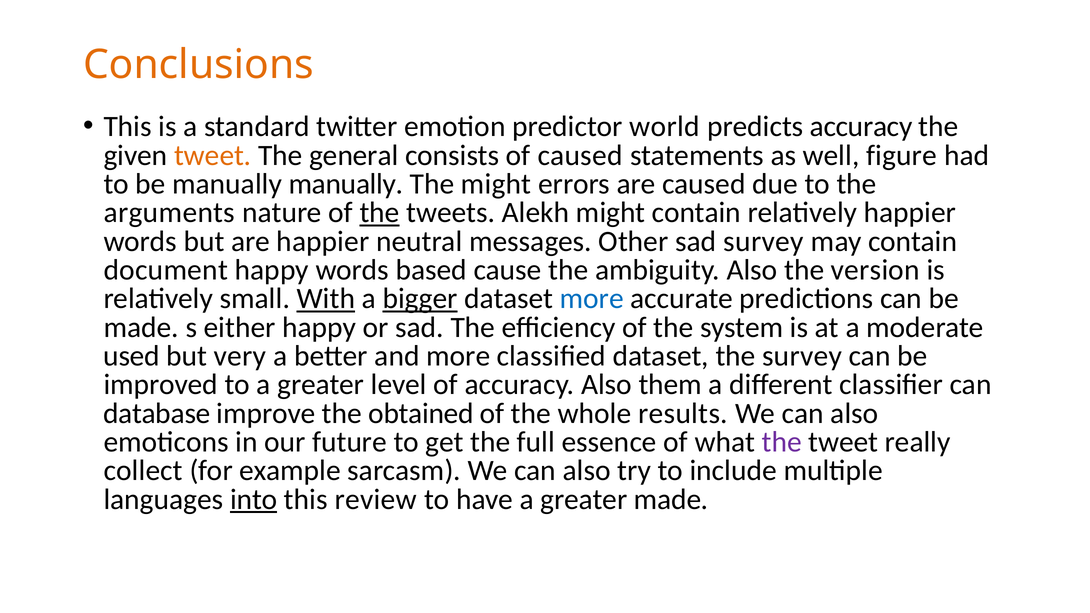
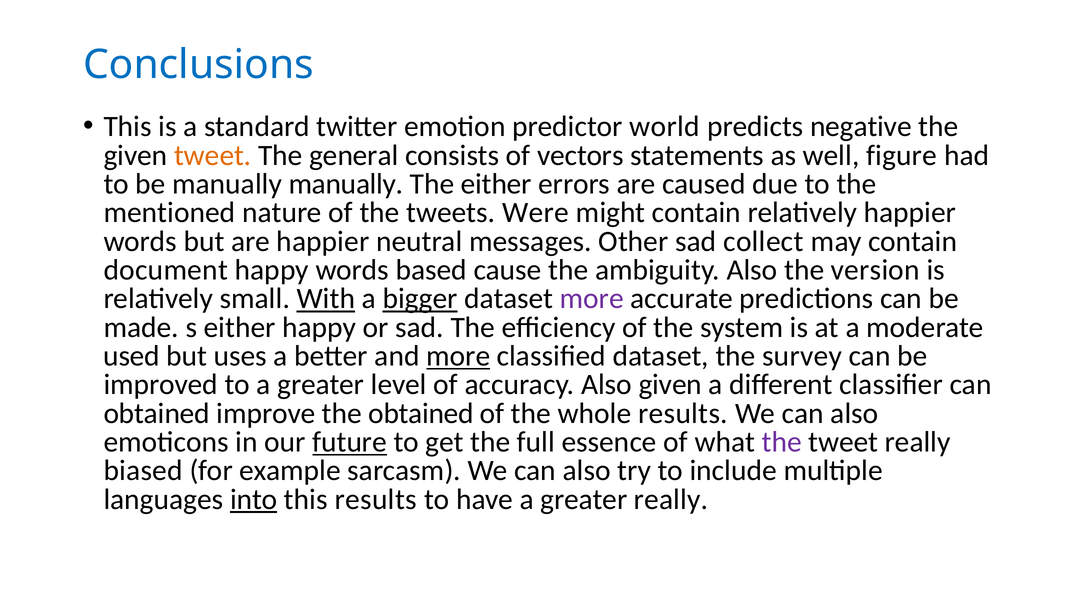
Conclusions colour: orange -> blue
predicts accuracy: accuracy -> negative
of caused: caused -> vectors
The might: might -> either
arguments: arguments -> mentioned
the at (380, 213) underline: present -> none
Alekh: Alekh -> Were
sad survey: survey -> collect
more at (592, 299) colour: blue -> purple
very: very -> uses
more at (458, 356) underline: none -> present
Also them: them -> given
database at (157, 413): database -> obtained
future underline: none -> present
collect: collect -> biased
this review: review -> results
greater made: made -> really
